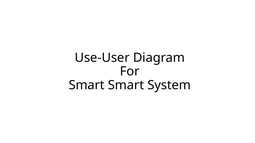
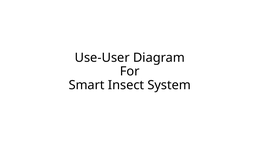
Smart Smart: Smart -> Insect
